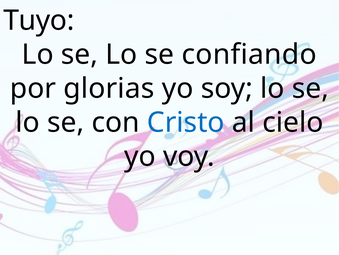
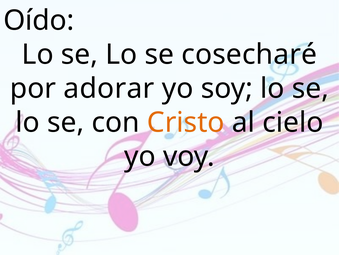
Tuyo: Tuyo -> Oído
confiando: confiando -> cosecharé
glorias: glorias -> adorar
Cristo colour: blue -> orange
